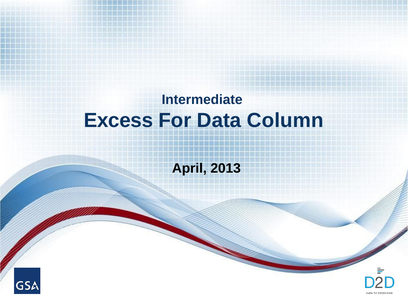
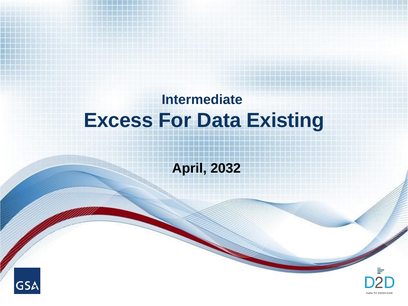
Column: Column -> Existing
2013: 2013 -> 2032
